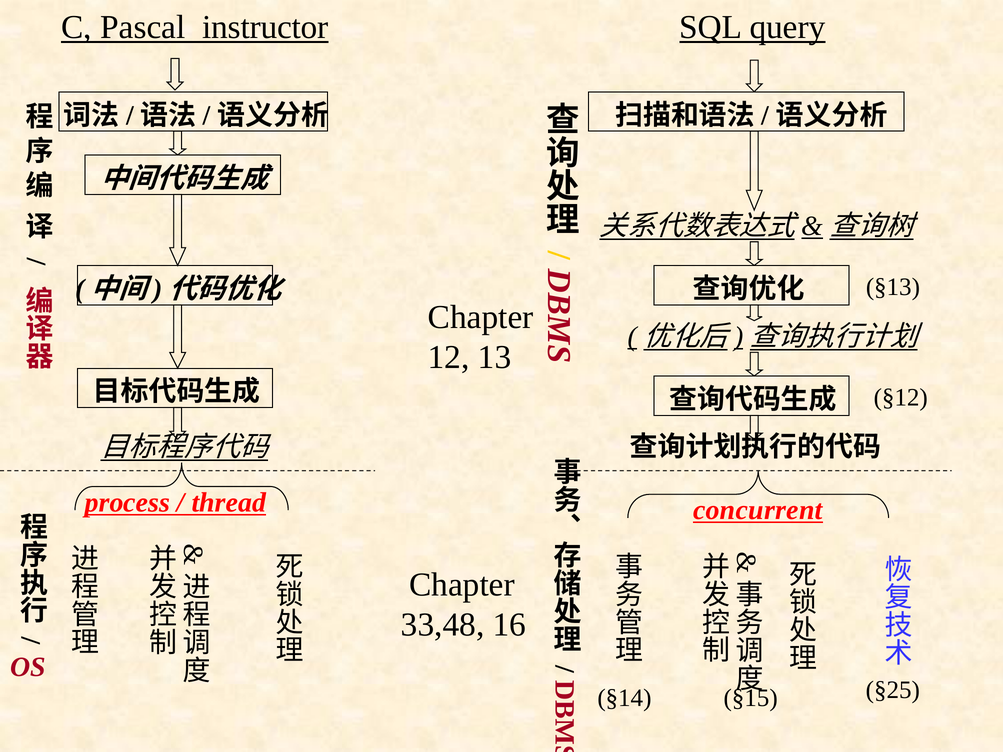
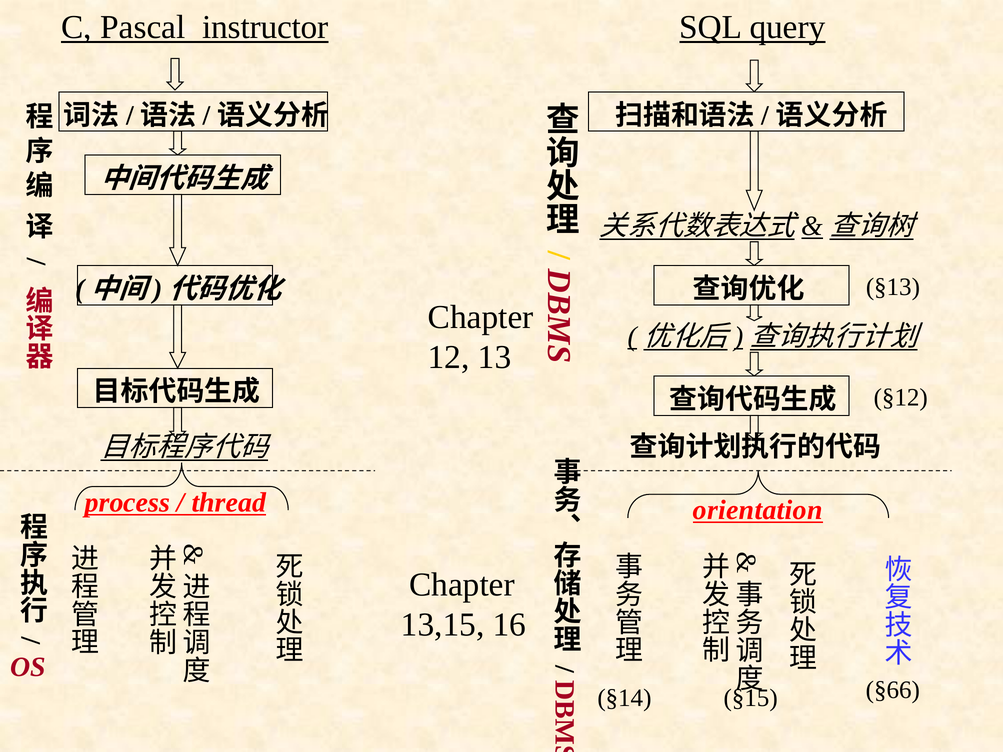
concurrent: concurrent -> orientation
33,48: 33,48 -> 13,15
§25: §25 -> §66
